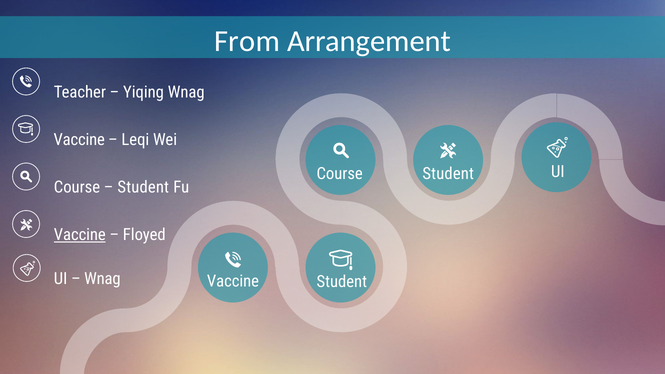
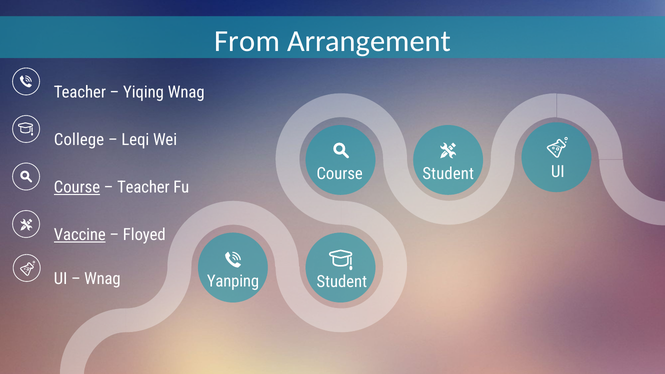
Vaccine at (79, 140): Vaccine -> College
Course at (77, 187) underline: none -> present
Student at (143, 187): Student -> Teacher
Vaccine at (233, 281): Vaccine -> Yanping
